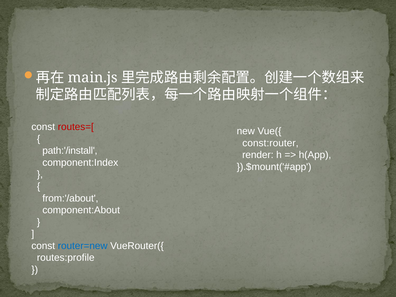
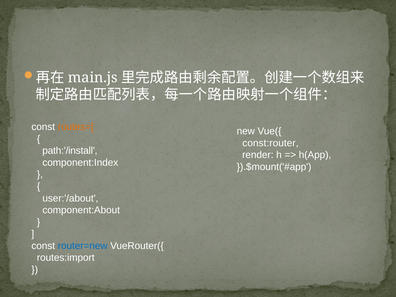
routes=[ colour: red -> orange
from:'/about: from:'/about -> user:'/about
routes:profile: routes:profile -> routes:import
